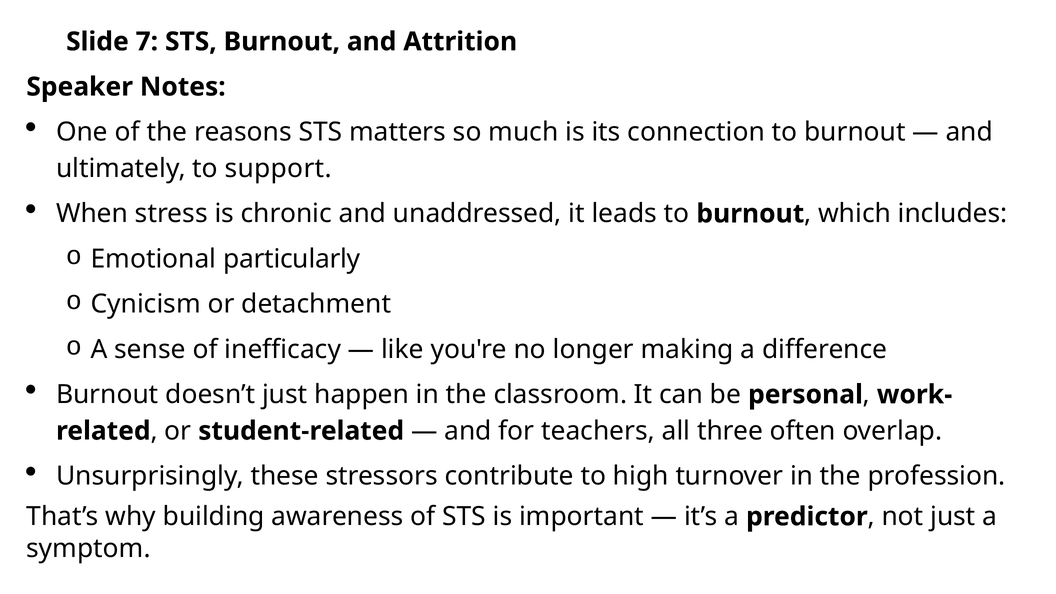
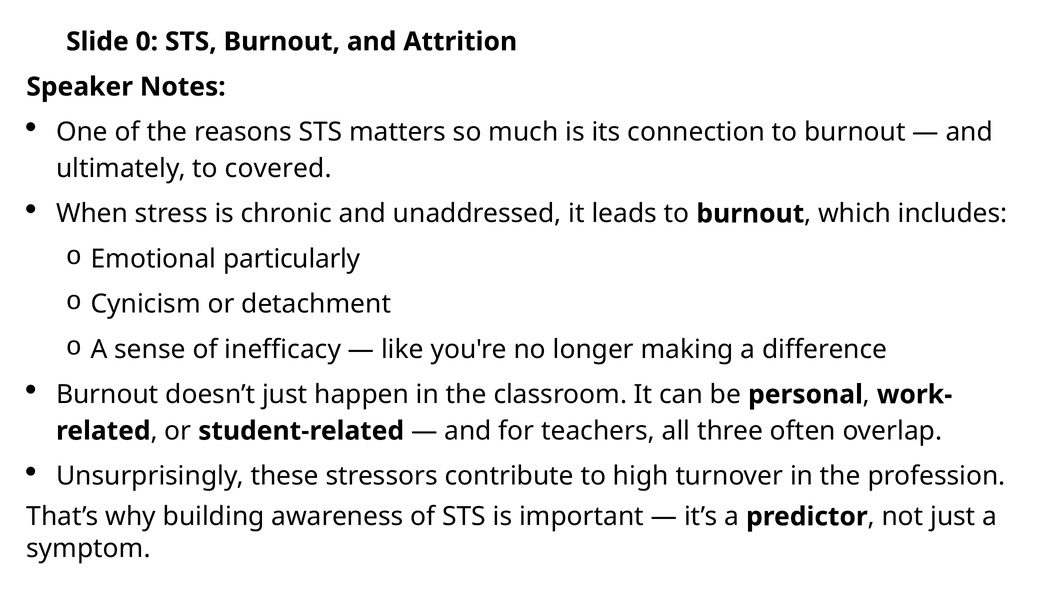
7: 7 -> 0
support: support -> covered
